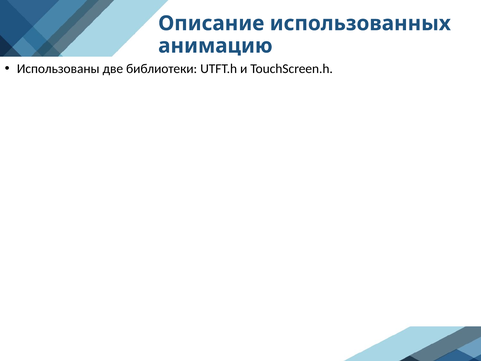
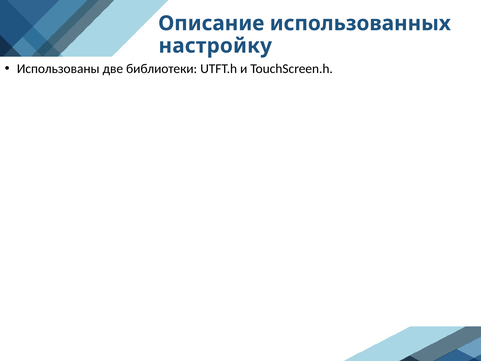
анимацию: анимацию -> настройку
